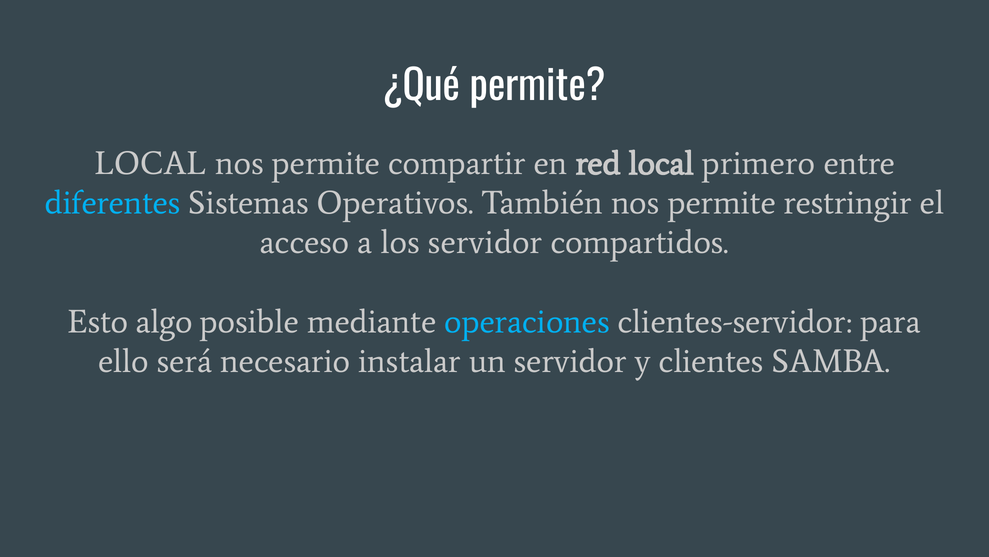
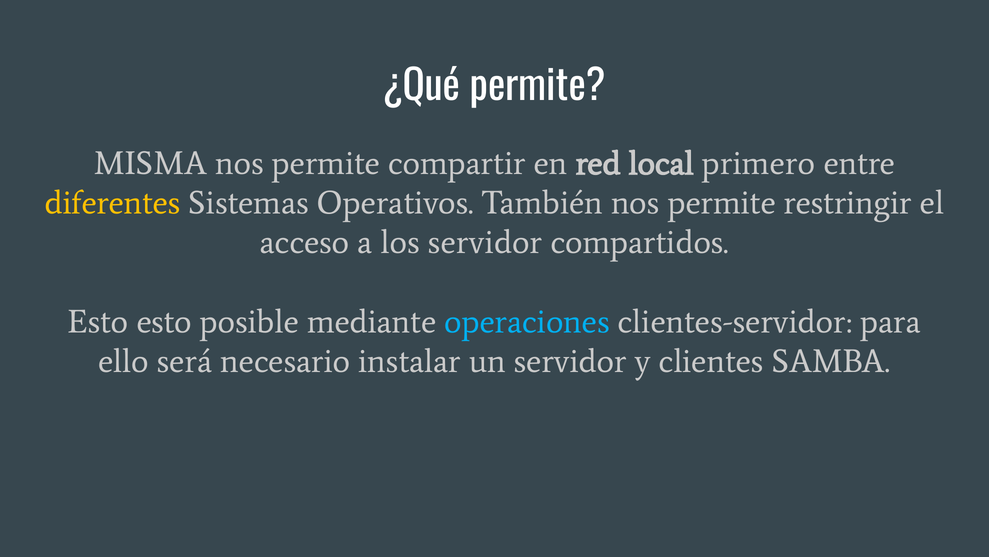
LOCAL at (150, 163): LOCAL -> MISMA
diferentes colour: light blue -> yellow
Esto algo: algo -> esto
